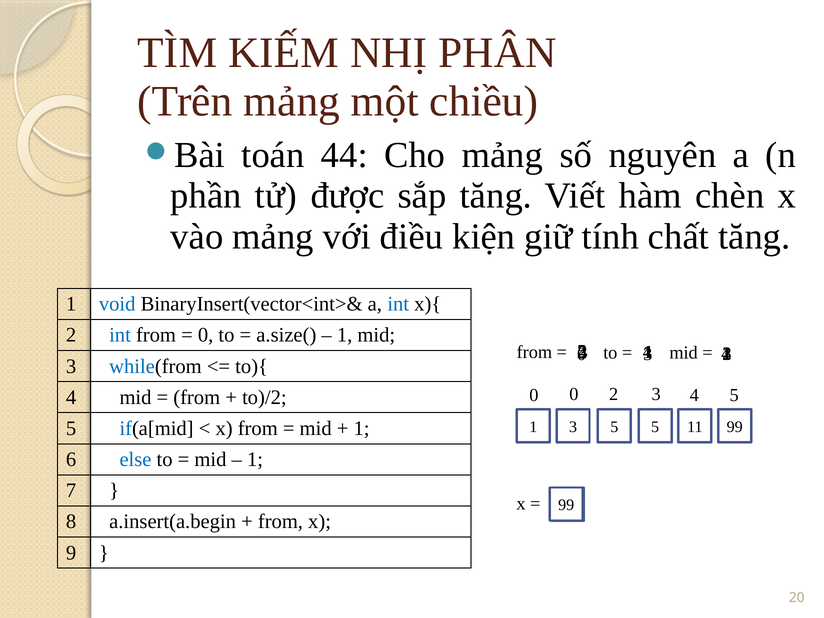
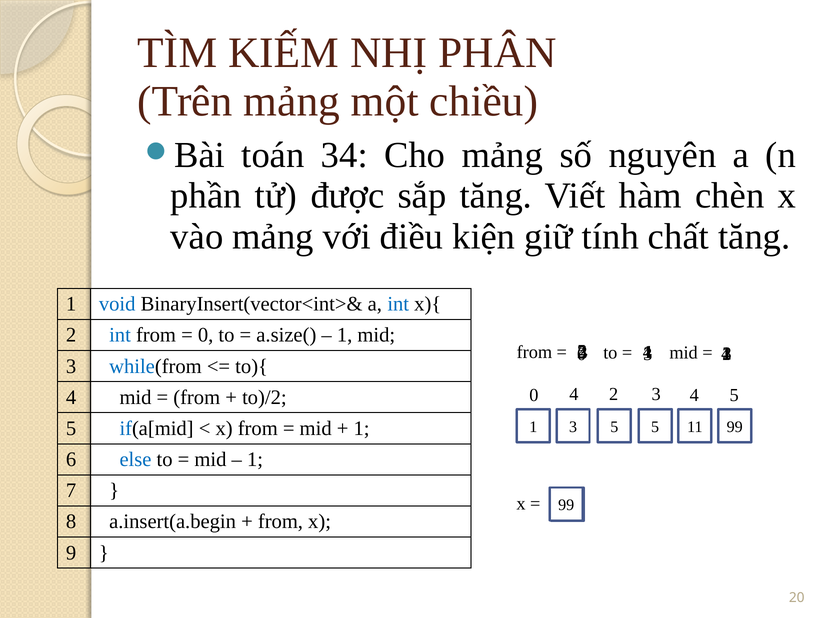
44: 44 -> 34
0 0: 0 -> 4
